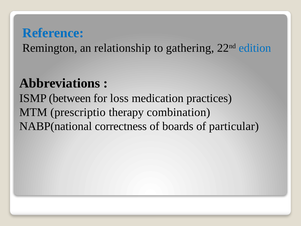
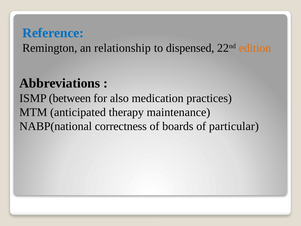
gathering: gathering -> dispensed
edition colour: blue -> orange
loss: loss -> also
prescriptio: prescriptio -> anticipated
combination: combination -> maintenance
